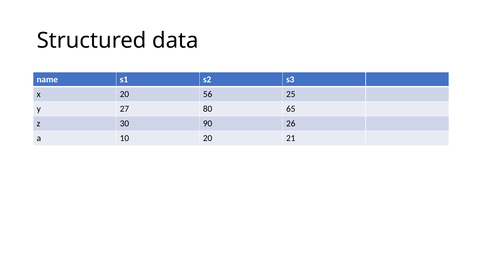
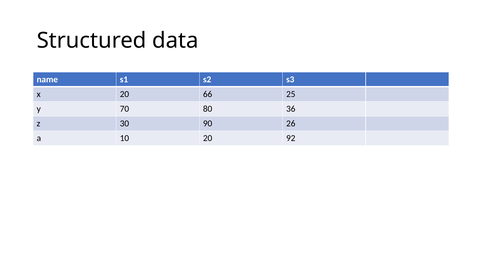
56: 56 -> 66
27: 27 -> 70
65: 65 -> 36
21: 21 -> 92
